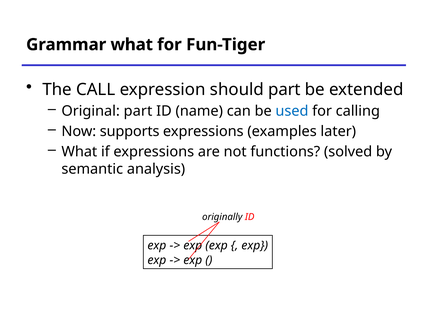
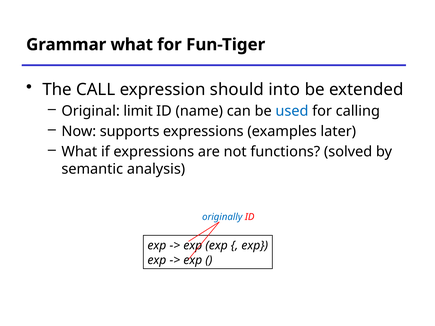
should part: part -> into
Original part: part -> limit
originally colour: black -> blue
